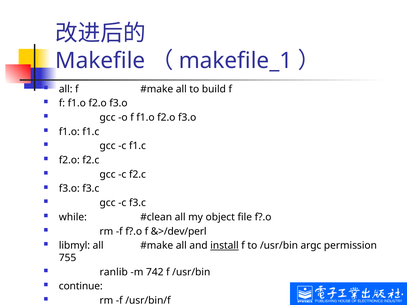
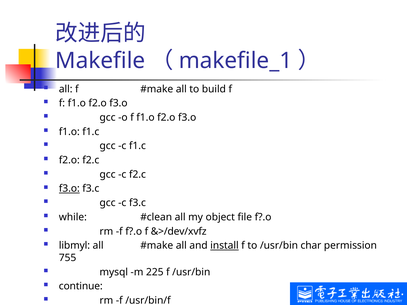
f3.o at (69, 189) underline: none -> present
&>/dev/perl: &>/dev/perl -> &>/dev/xvfz
argc: argc -> char
ranlib: ranlib -> mysql
742: 742 -> 225
